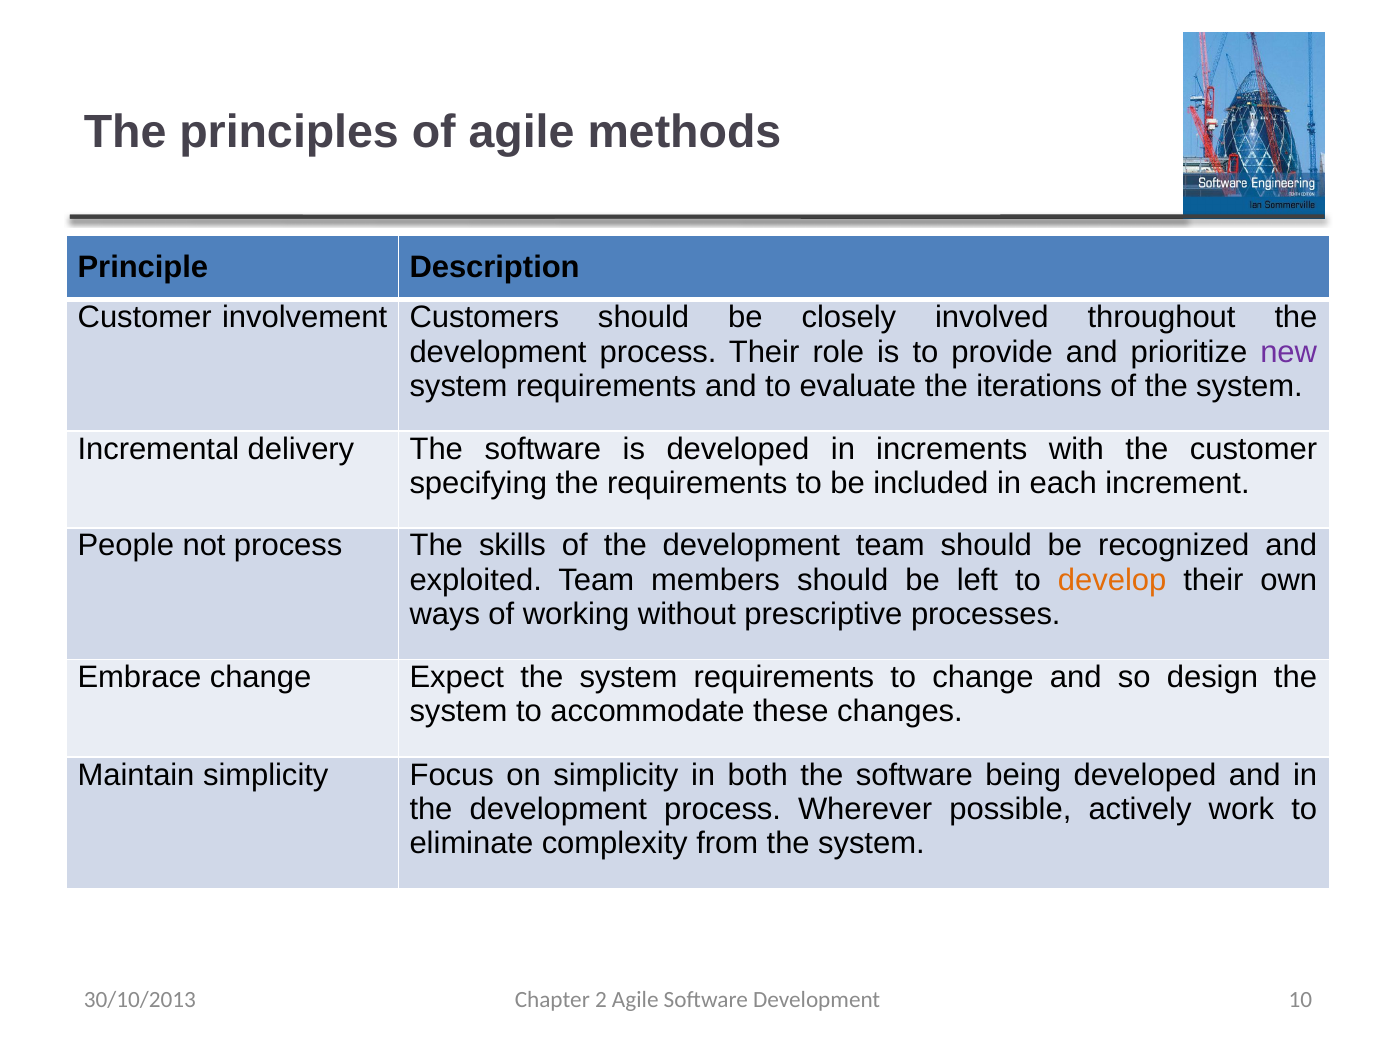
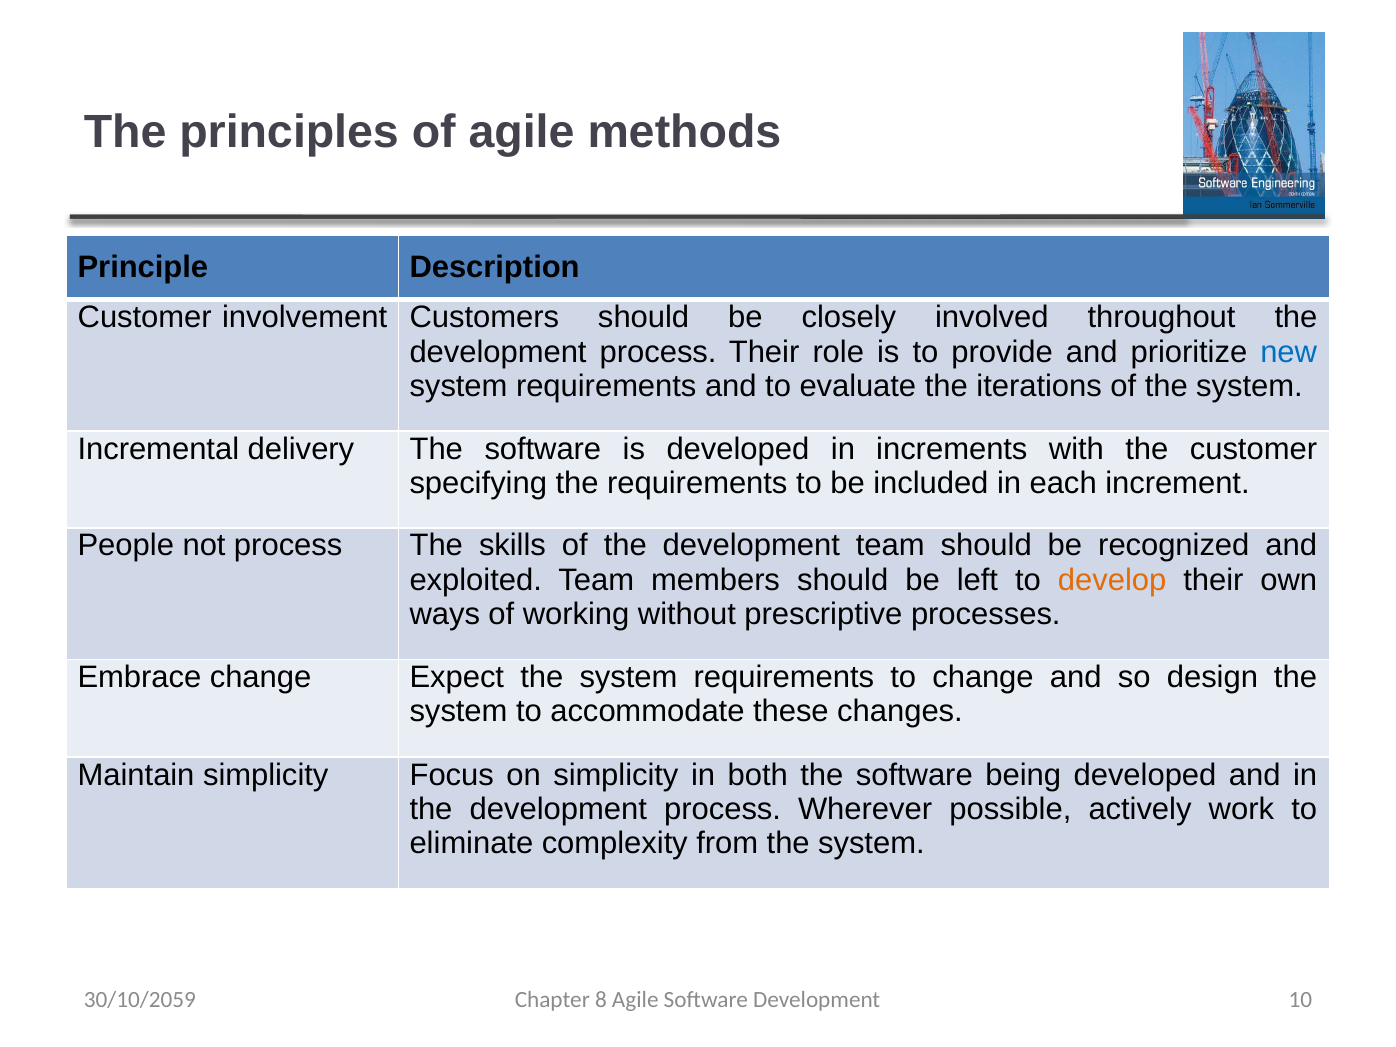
new colour: purple -> blue
30/10/2013: 30/10/2013 -> 30/10/2059
2: 2 -> 8
